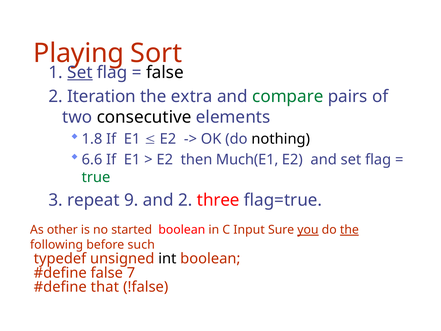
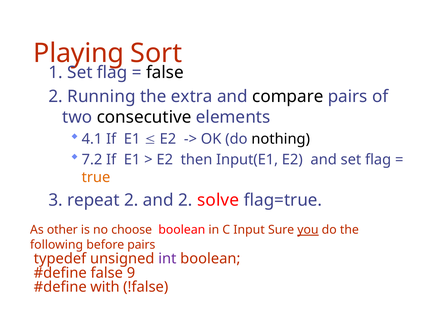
Set at (80, 73) underline: present -> none
Iteration: Iteration -> Running
compare colour: green -> black
1.8: 1.8 -> 4.1
6.6: 6.6 -> 7.2
Much(E1: Much(E1 -> Input(E1
true colour: green -> orange
repeat 9: 9 -> 2
three: three -> solve
started: started -> choose
the at (349, 230) underline: present -> none
before such: such -> pairs
int colour: black -> purple
7: 7 -> 9
that: that -> with
